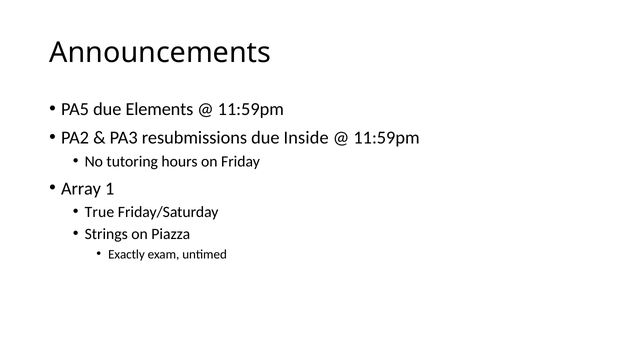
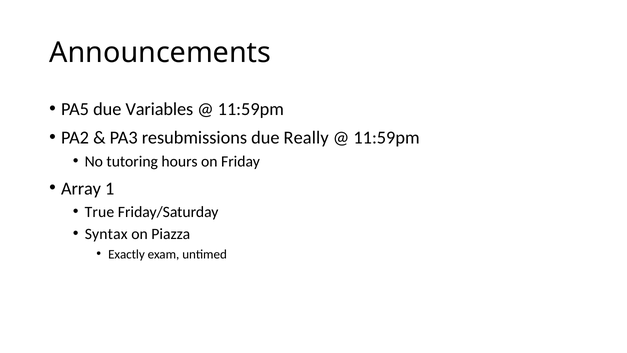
Elements: Elements -> Variables
Inside: Inside -> Really
Strings: Strings -> Syntax
